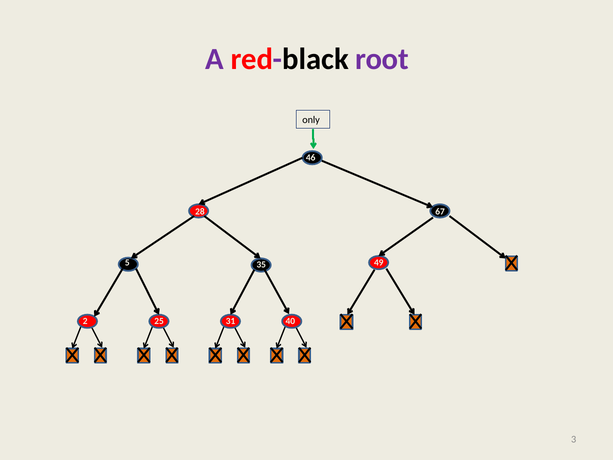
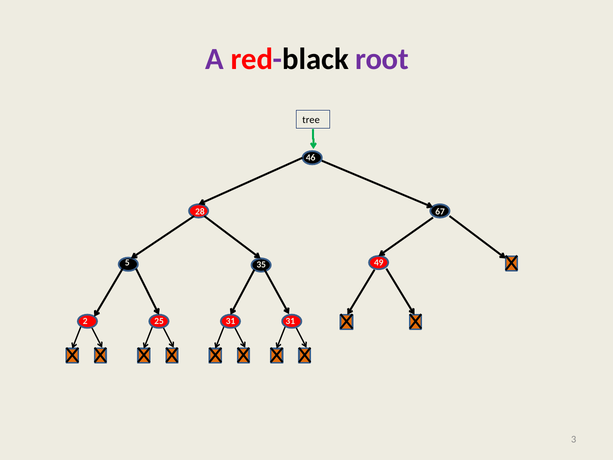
only: only -> tree
31 40: 40 -> 31
